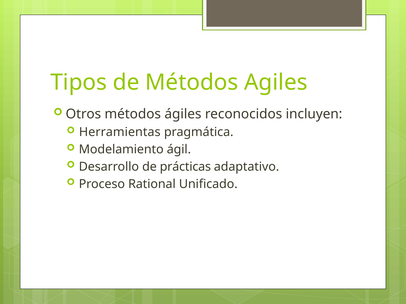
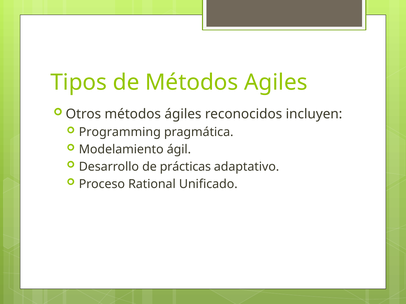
Herramientas: Herramientas -> Programming
